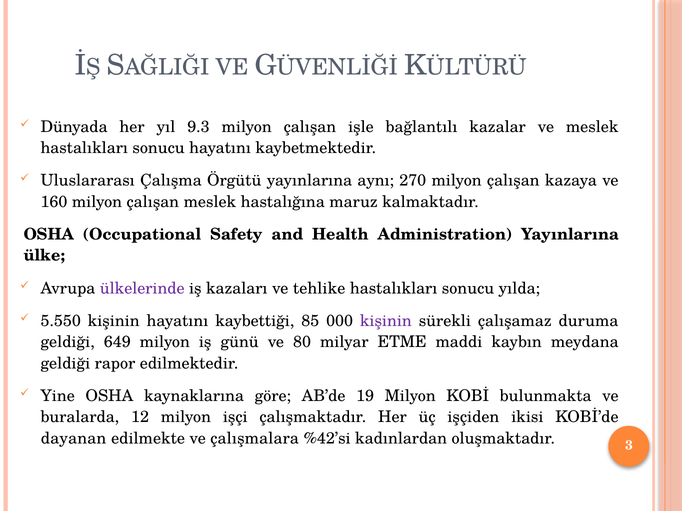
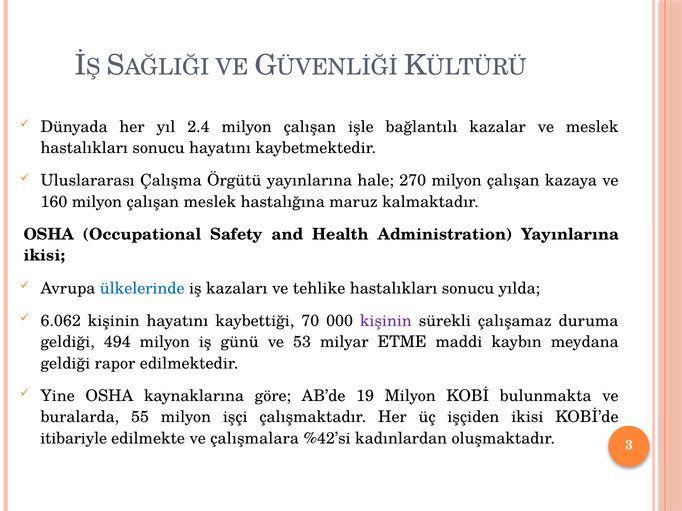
9.3: 9.3 -> 2.4
aynı: aynı -> hale
ülke at (44, 256): ülke -> ikisi
ülkelerinde colour: purple -> blue
5.550: 5.550 -> 6.062
85: 85 -> 70
649: 649 -> 494
80: 80 -> 53
12: 12 -> 55
dayanan: dayanan -> itibariyle
